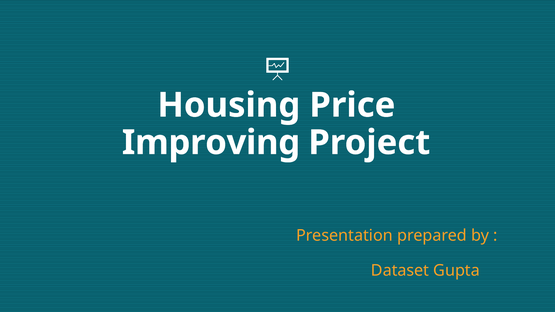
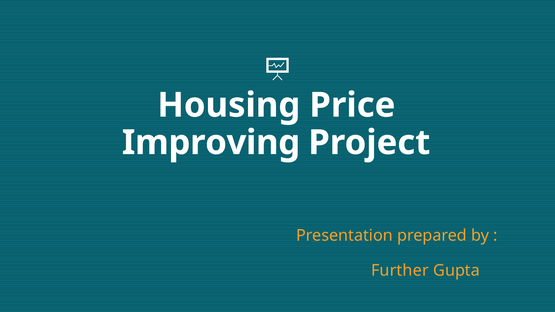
Dataset: Dataset -> Further
